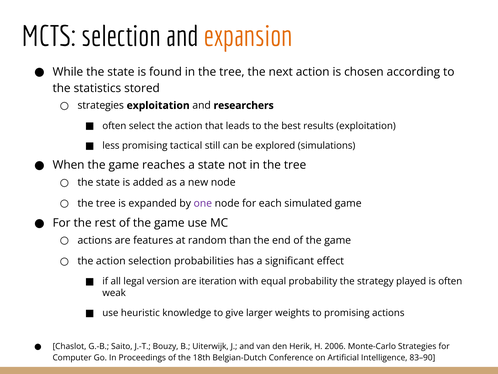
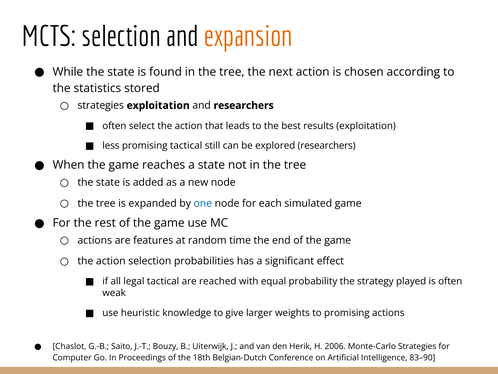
explored simulations: simulations -> researchers
one colour: purple -> blue
than: than -> time
legal version: version -> tactical
iteration: iteration -> reached
